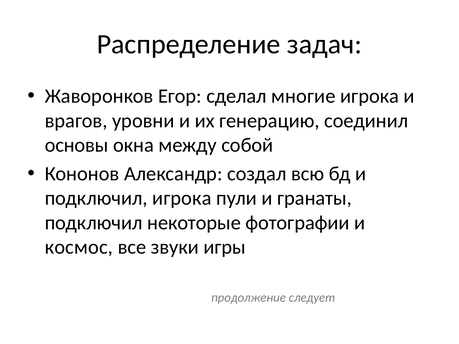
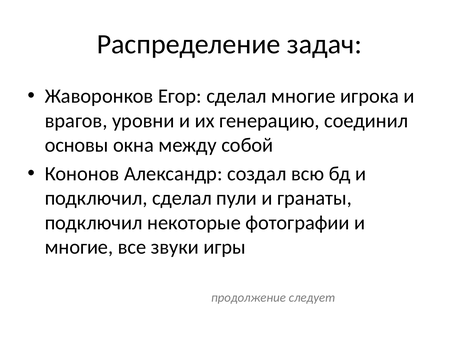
подключил игрока: игрока -> сделал
космос at (79, 247): космос -> многие
